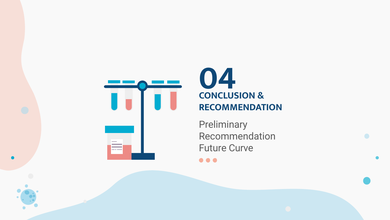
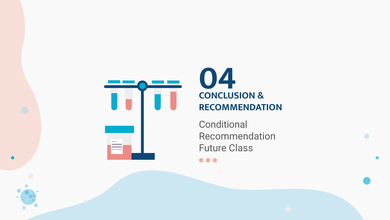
Preliminary: Preliminary -> Conditional
Curve: Curve -> Class
